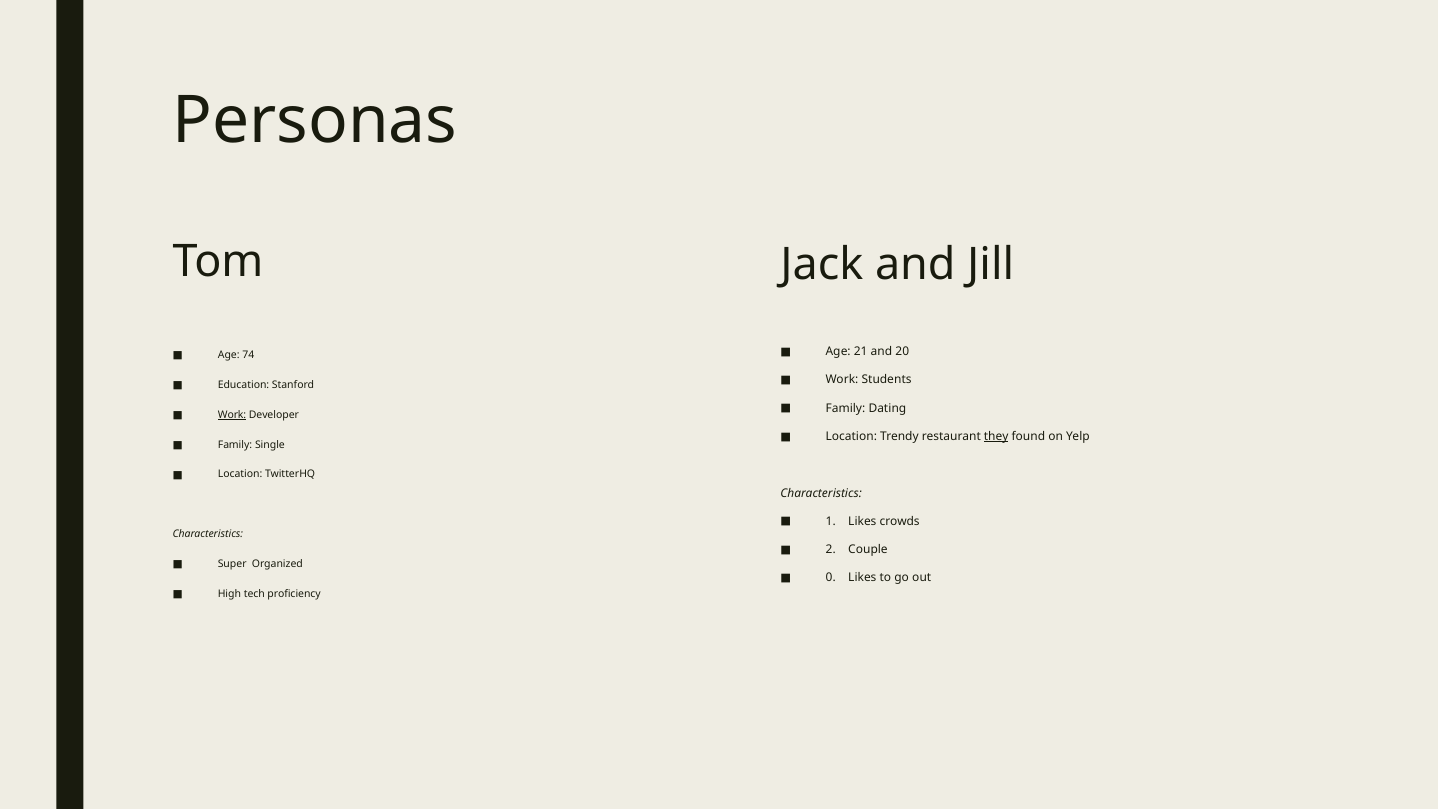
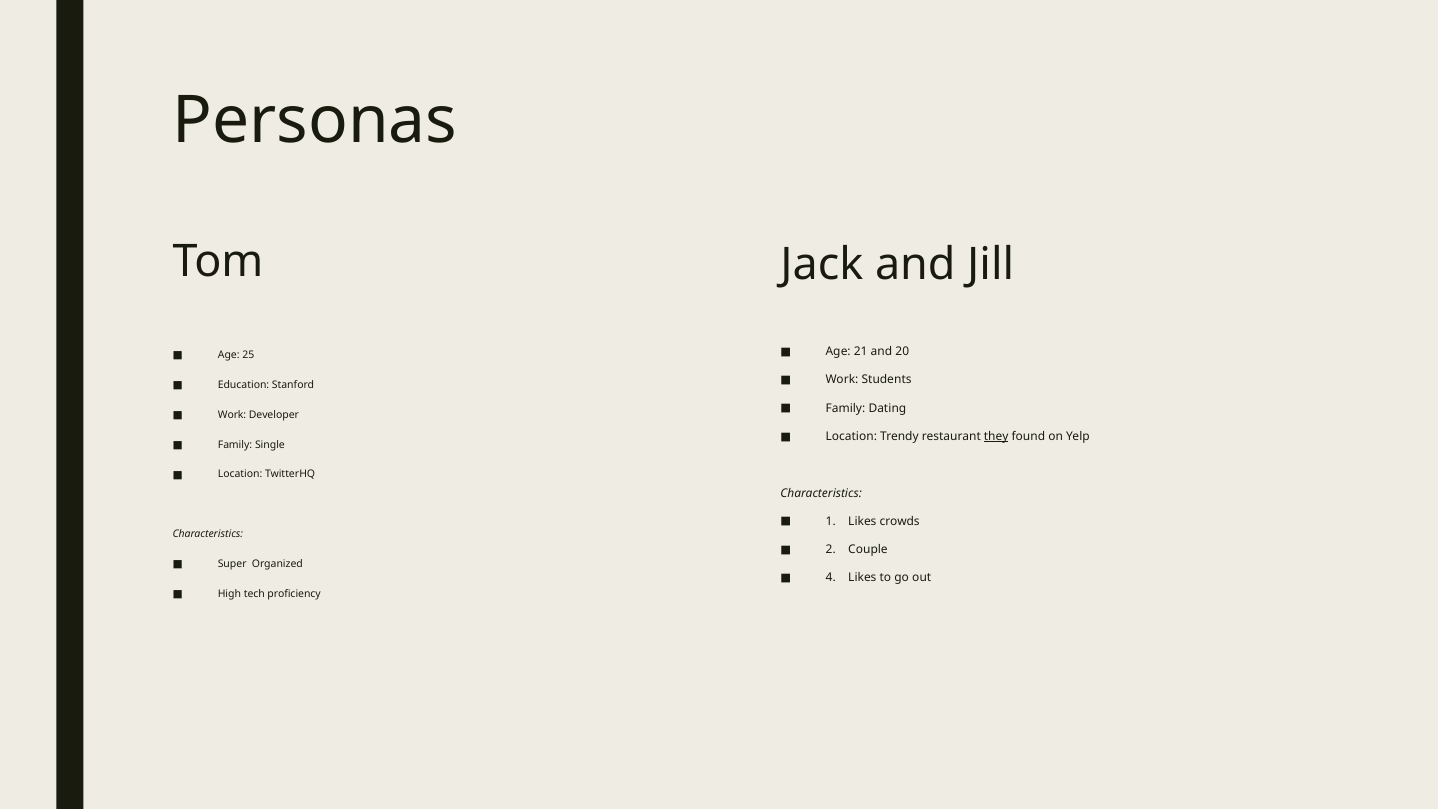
74: 74 -> 25
Work at (232, 415) underline: present -> none
0: 0 -> 4
